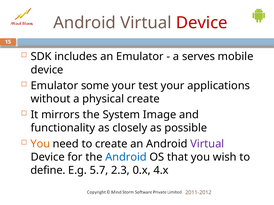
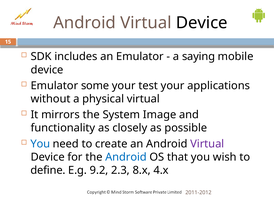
Device at (202, 23) colour: red -> black
serves: serves -> saying
physical create: create -> virtual
You at (40, 144) colour: orange -> blue
5.7: 5.7 -> 9.2
0.x: 0.x -> 8.x
